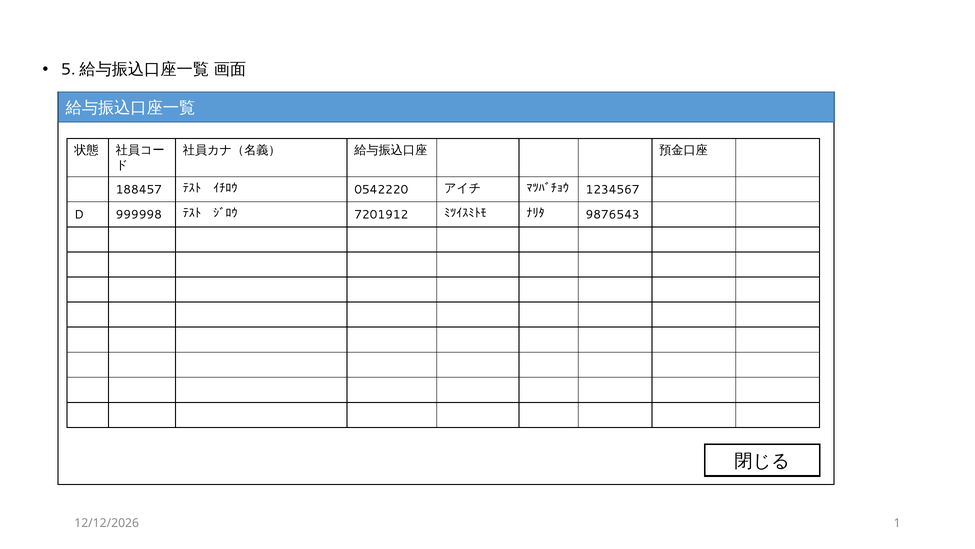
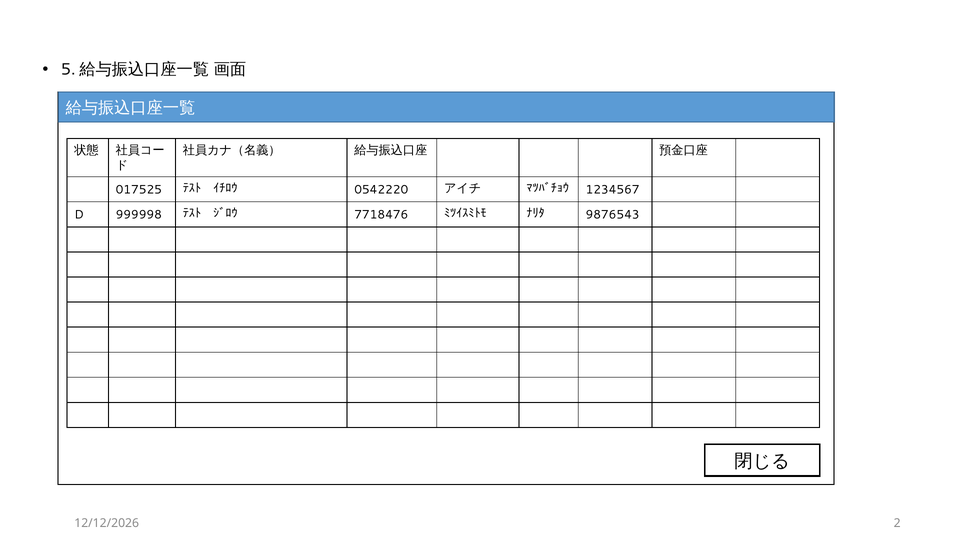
188457: 188457 -> 017525
7201912: 7201912 -> 7718476
1: 1 -> 2
